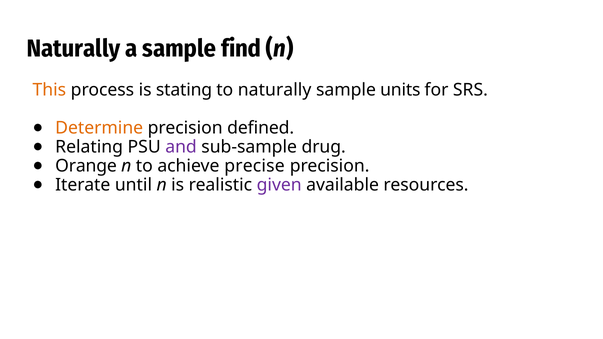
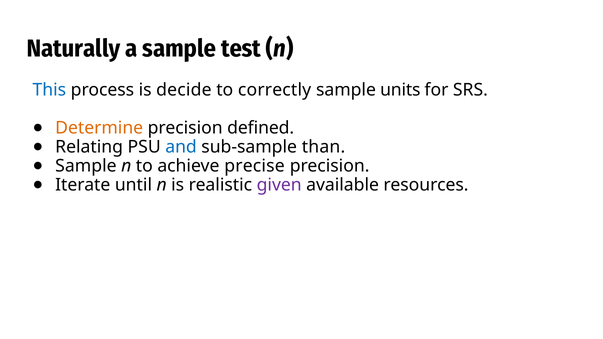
find: find -> test
This colour: orange -> blue
stating: stating -> decide
to naturally: naturally -> correctly
and colour: purple -> blue
drug: drug -> than
Orange at (86, 166): Orange -> Sample
